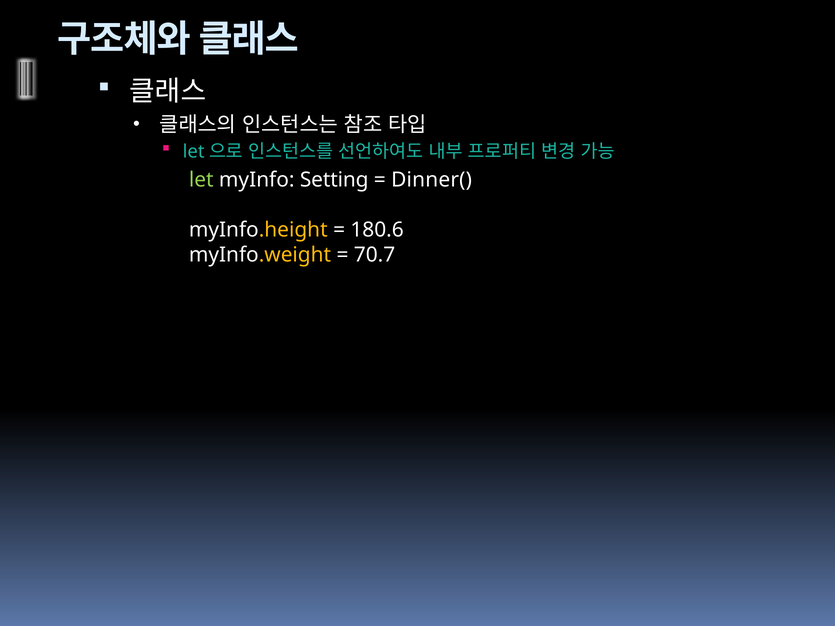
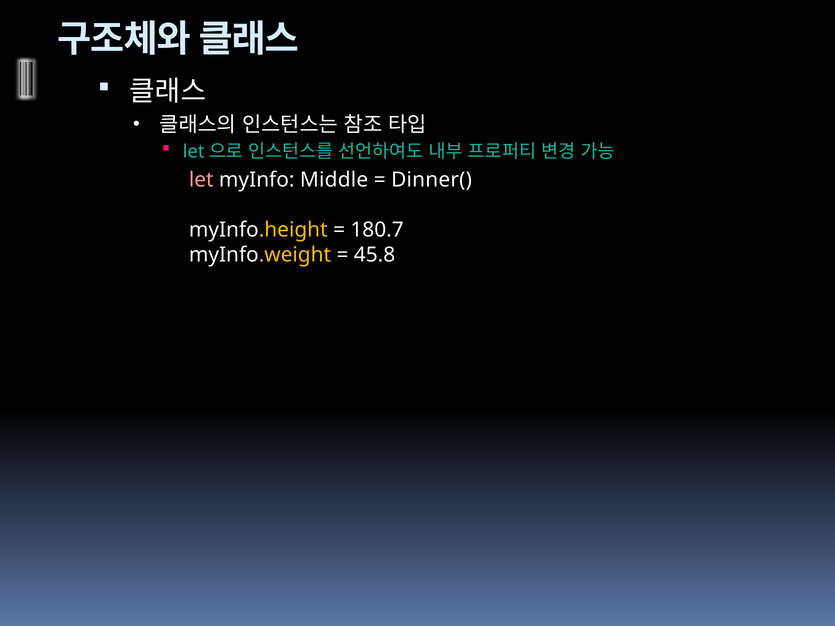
let colour: light green -> pink
Setting: Setting -> Middle
180.6: 180.6 -> 180.7
70.7: 70.7 -> 45.8
